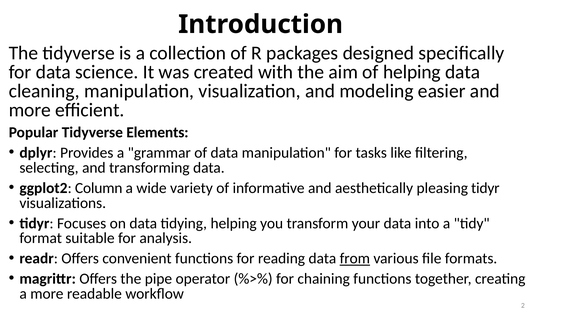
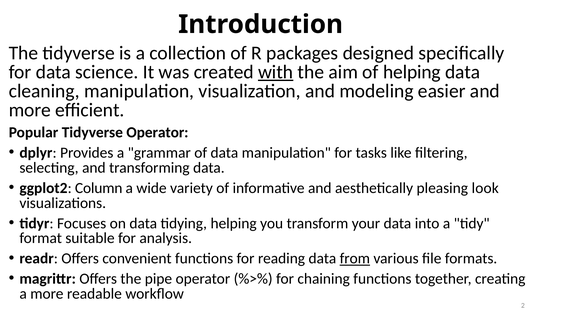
with underline: none -> present
Tidyverse Elements: Elements -> Operator
pleasing tidyr: tidyr -> look
